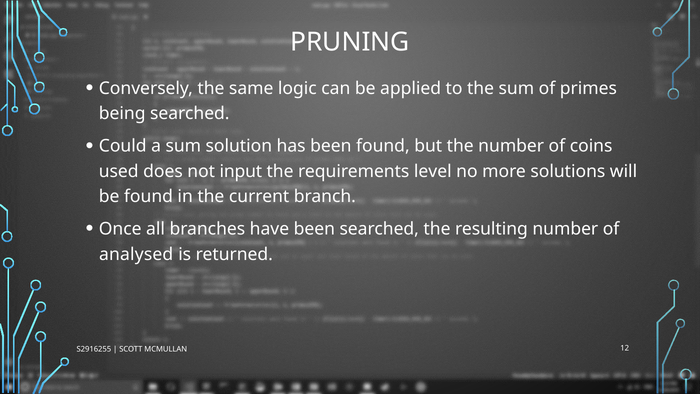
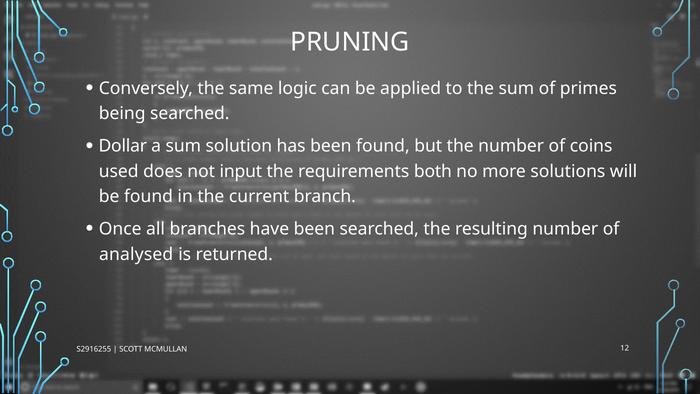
Could: Could -> Dollar
level: level -> both
